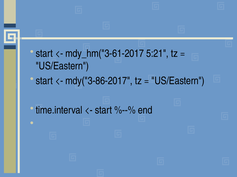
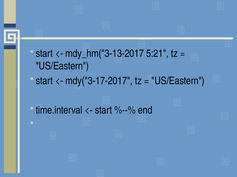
mdy_hm("3-61-2017: mdy_hm("3-61-2017 -> mdy_hm("3-13-2017
mdy("3-86-2017: mdy("3-86-2017 -> mdy("3-17-2017
